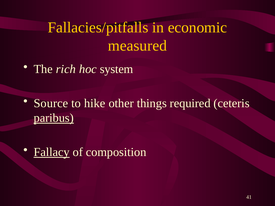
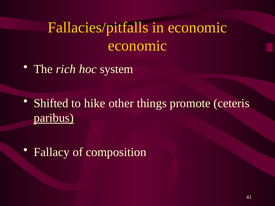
measured at (137, 46): measured -> economic
Source: Source -> Shifted
required: required -> promote
Fallacy underline: present -> none
